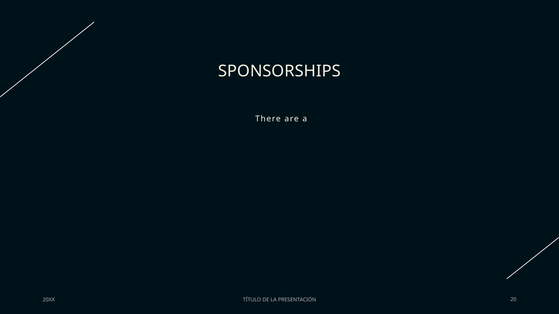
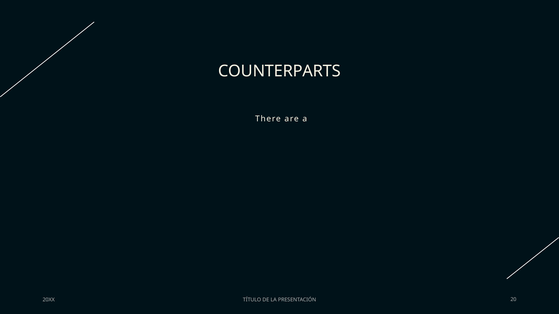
SPONSORSHIPS: SPONSORSHIPS -> COUNTERPARTS
